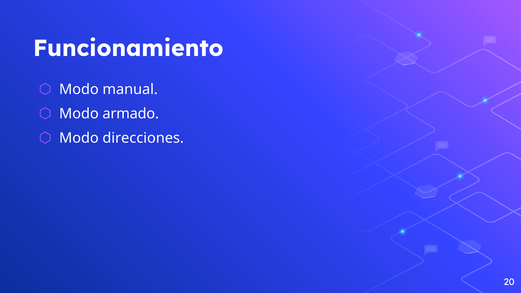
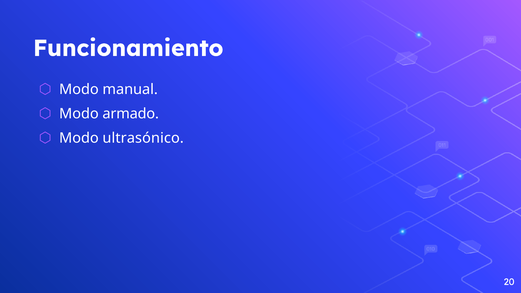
direcciones: direcciones -> ultrasónico
